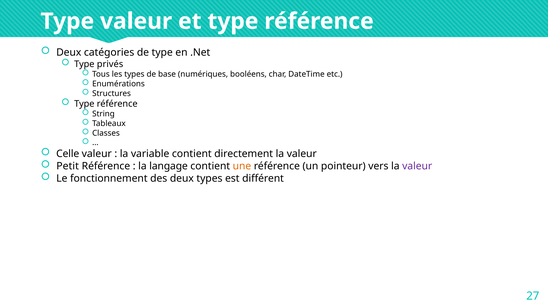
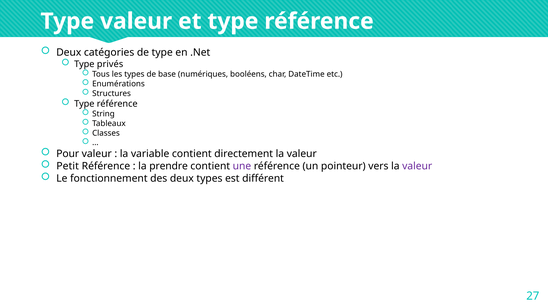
Celle: Celle -> Pour
langage: langage -> prendre
une colour: orange -> purple
